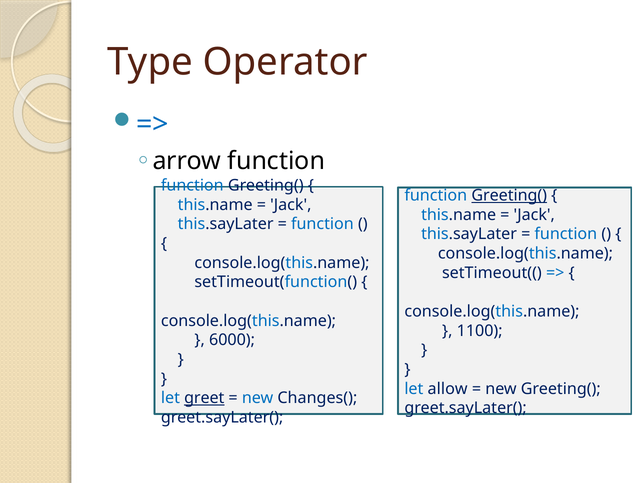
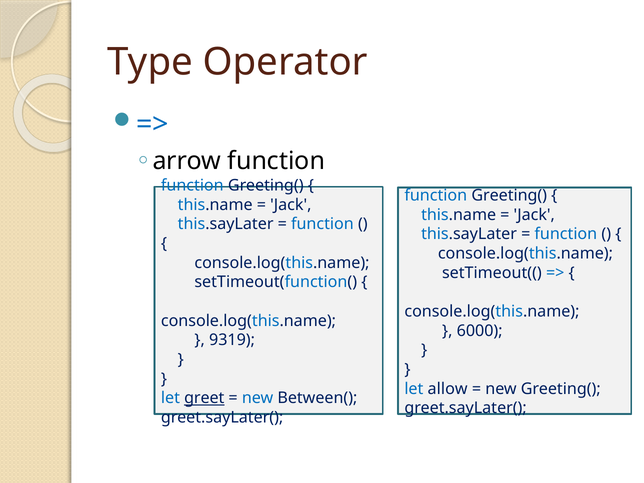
Greeting( at (509, 196) underline: present -> none
1100: 1100 -> 6000
6000: 6000 -> 9319
Changes(: Changes( -> Between(
